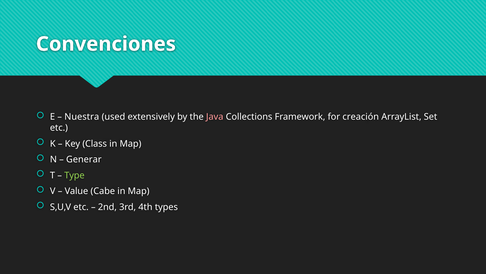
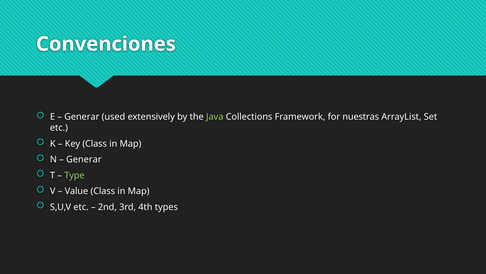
Nuestra at (82, 117): Nuestra -> Generar
Java colour: pink -> light green
creación: creación -> nuestras
Value Cabe: Cabe -> Class
